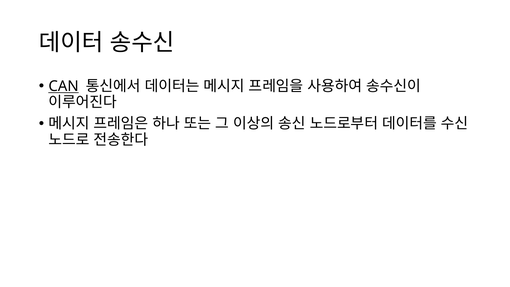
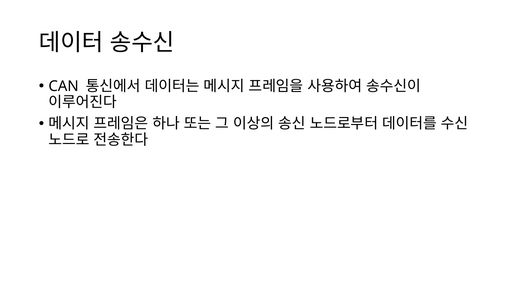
CAN underline: present -> none
